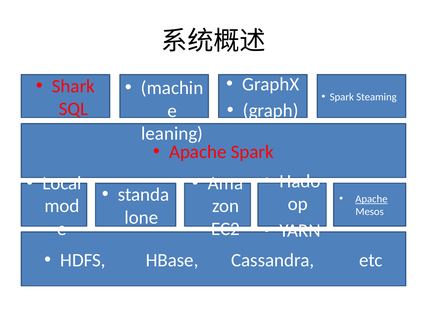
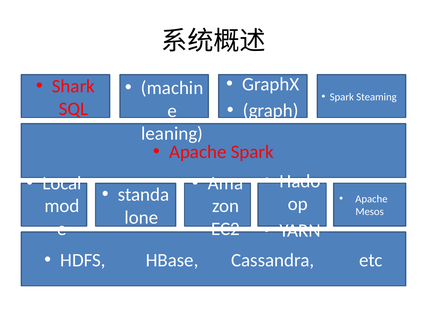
Apache at (371, 199) underline: present -> none
